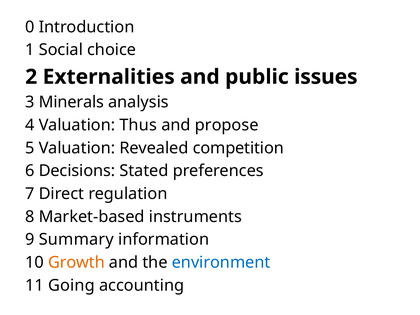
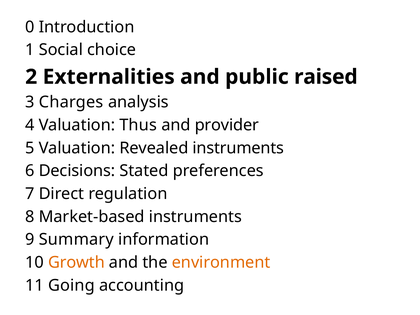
issues: issues -> raised
Minerals: Minerals -> Charges
propose: propose -> provider
Revealed competition: competition -> instruments
environment colour: blue -> orange
